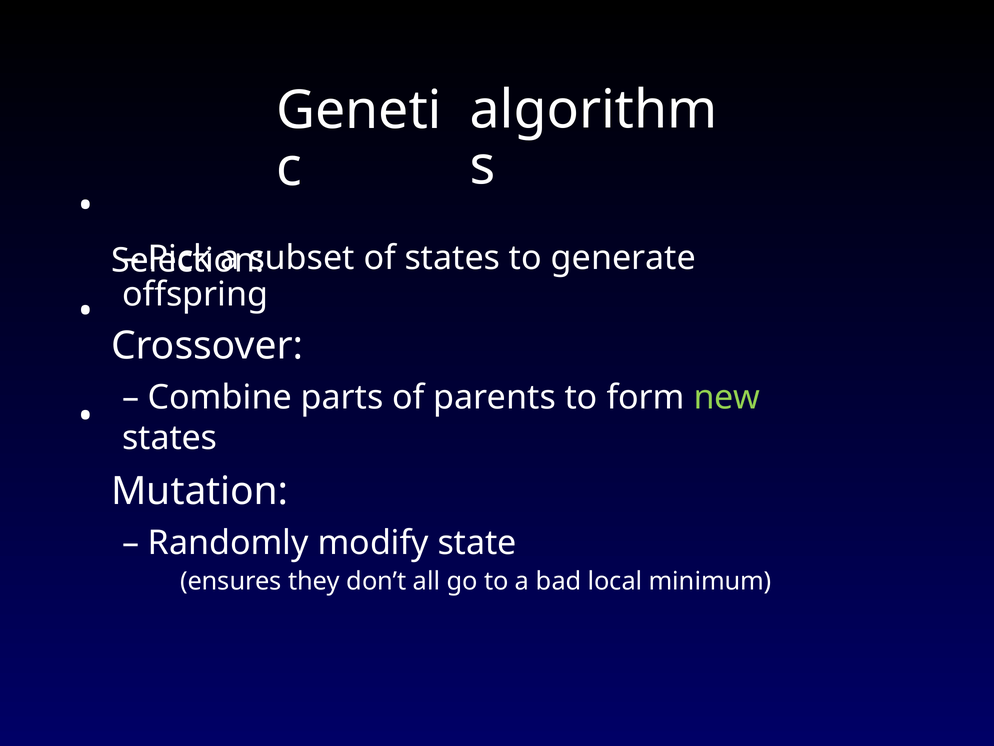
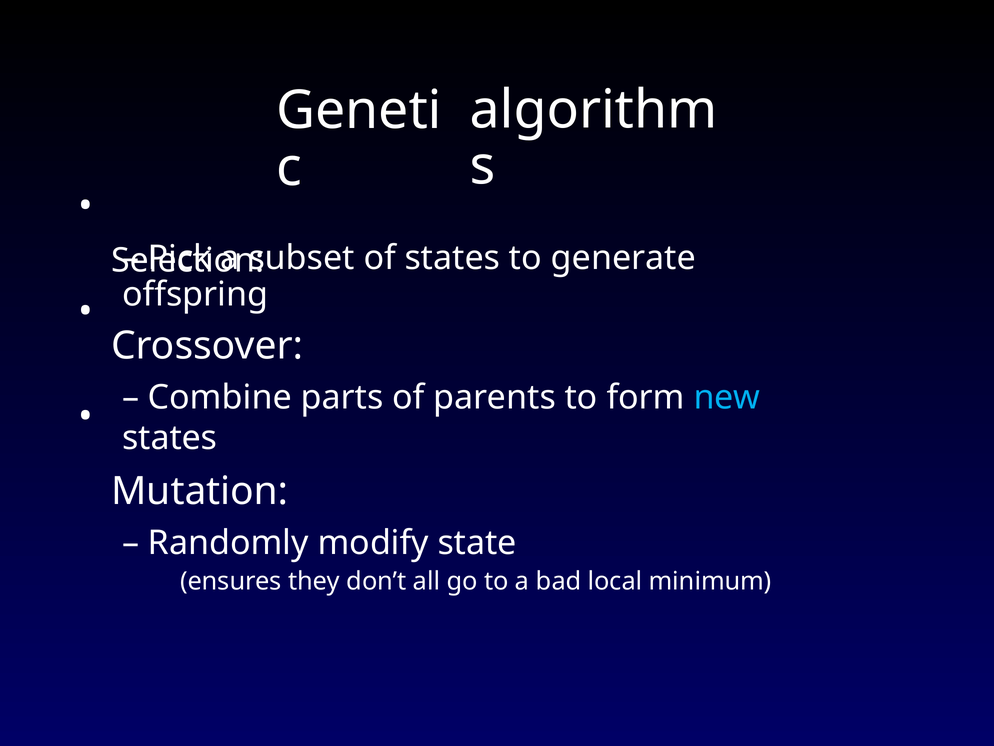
new colour: light green -> light blue
